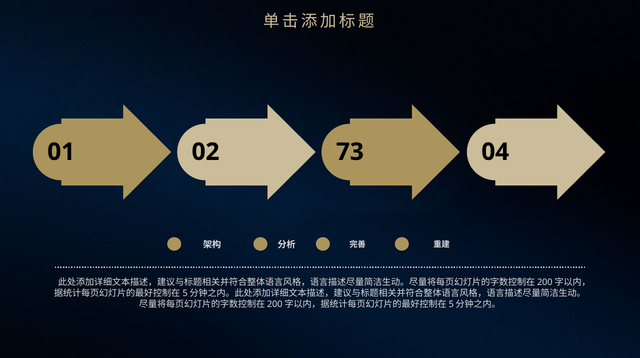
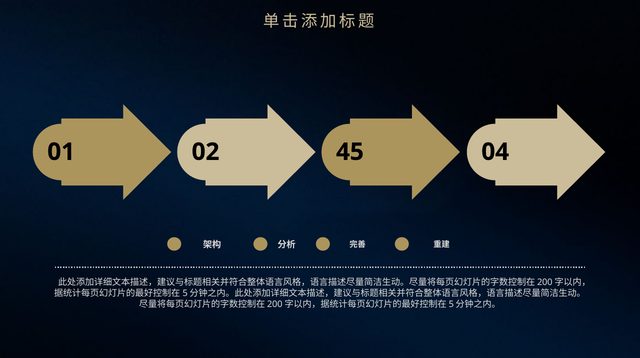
73: 73 -> 45
